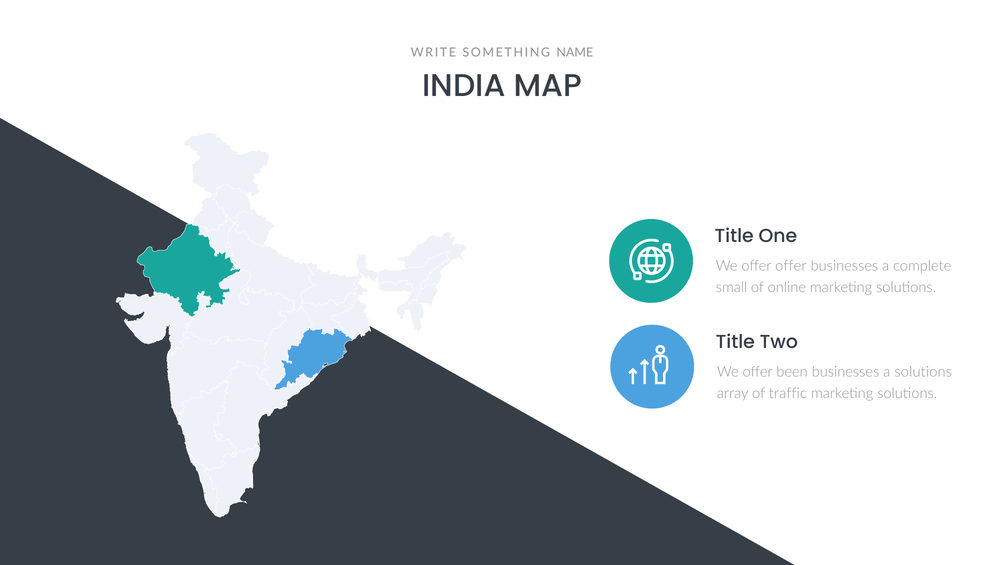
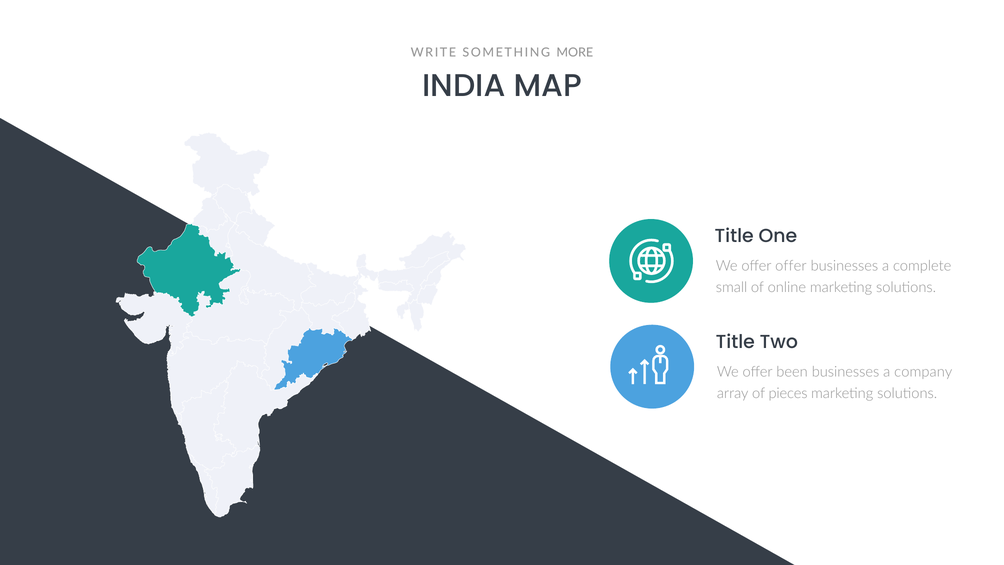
NAME: NAME -> MORE
a solutions: solutions -> company
traffic: traffic -> pieces
